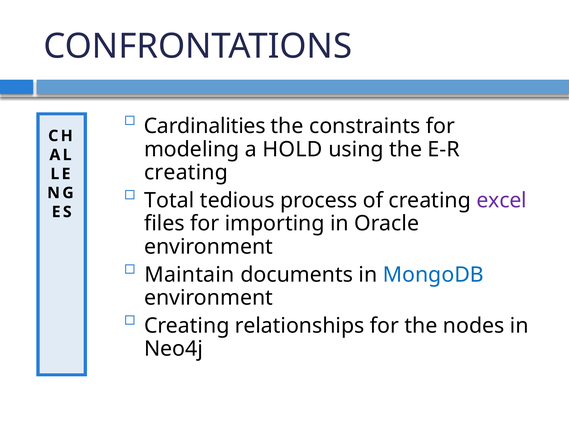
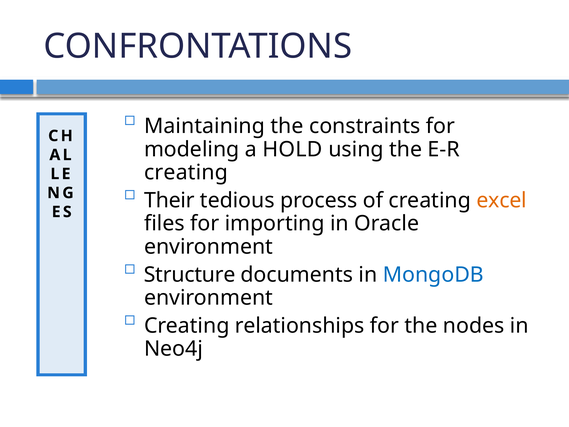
Cardinalities: Cardinalities -> Maintaining
Total: Total -> Their
excel colour: purple -> orange
Maintain: Maintain -> Structure
